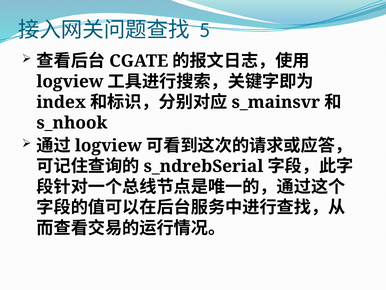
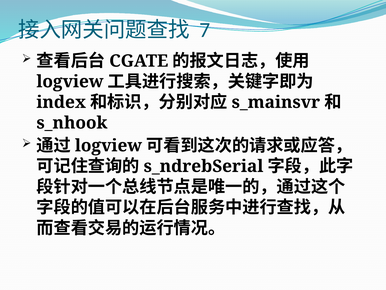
5: 5 -> 7
